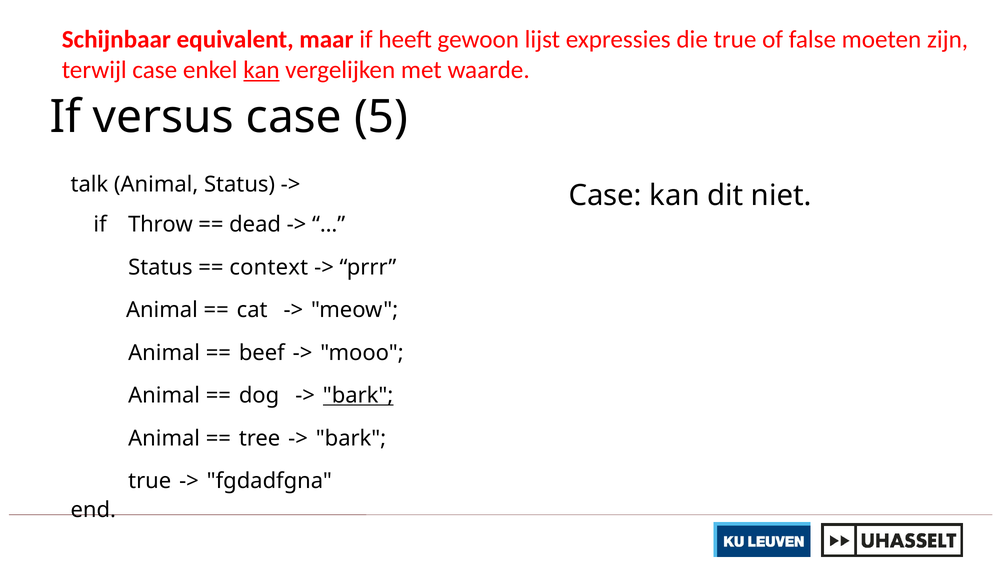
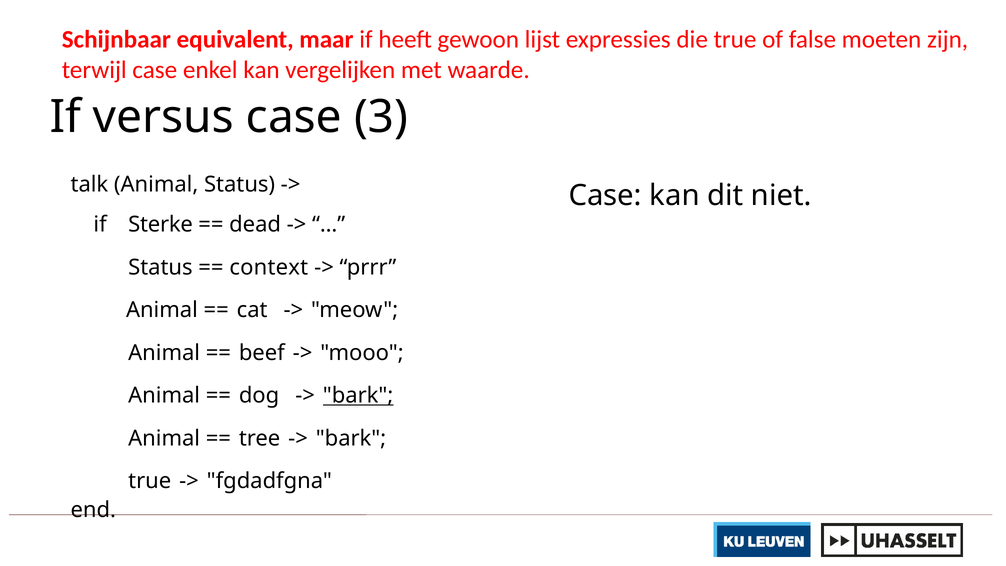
kan at (261, 70) underline: present -> none
5: 5 -> 3
Throw: Throw -> Sterke
